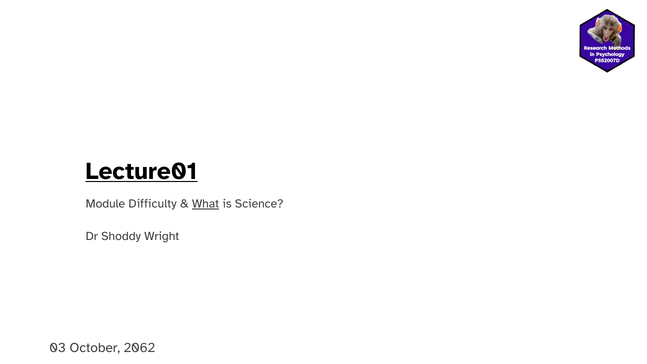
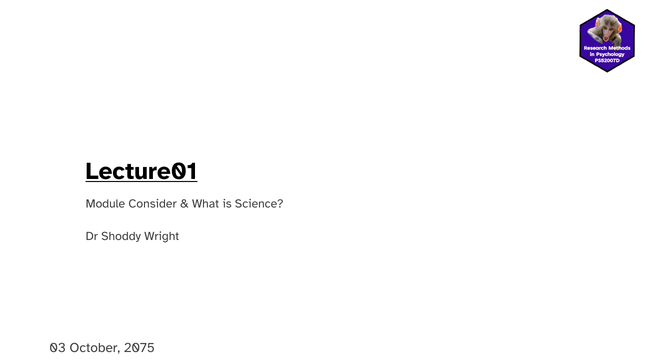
Difficulty: Difficulty -> Consider
What underline: present -> none
2062: 2062 -> 2075
